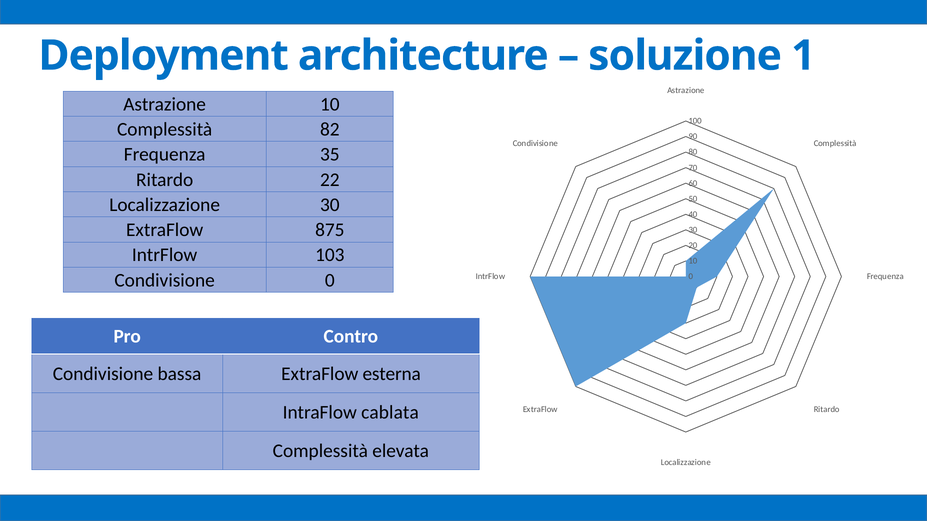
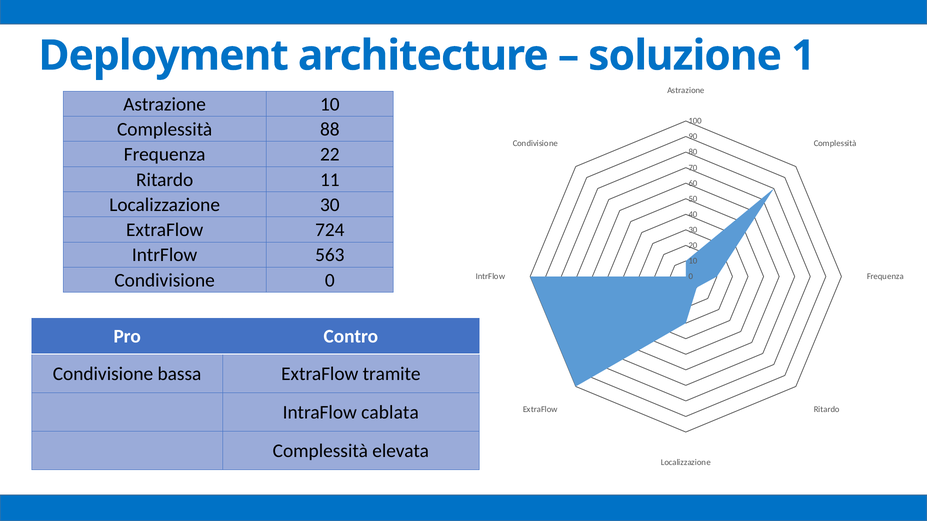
82: 82 -> 88
35: 35 -> 22
22: 22 -> 11
875: 875 -> 724
103: 103 -> 563
esterna: esterna -> tramite
